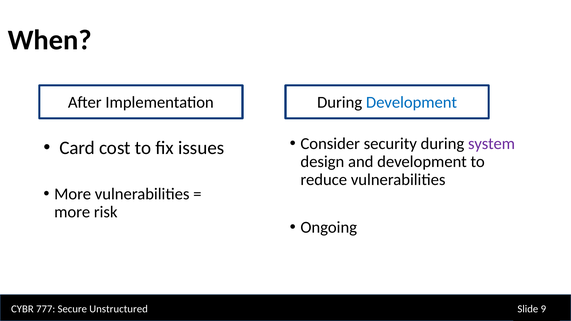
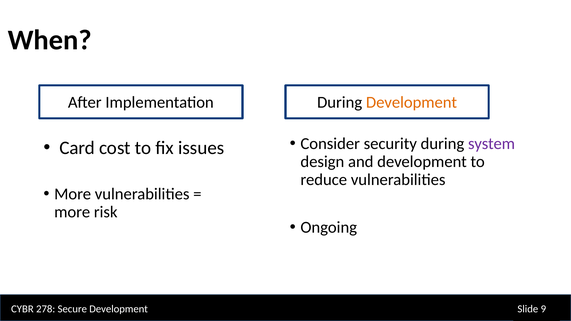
Development at (412, 103) colour: blue -> orange
777: 777 -> 278
Secure Unstructured: Unstructured -> Development
